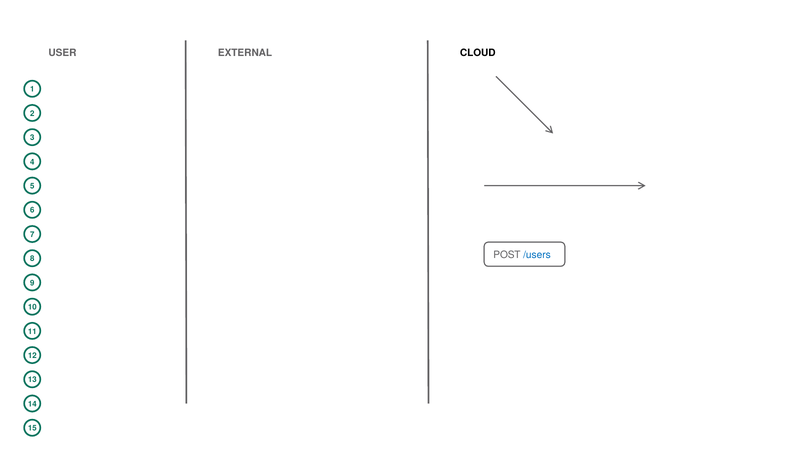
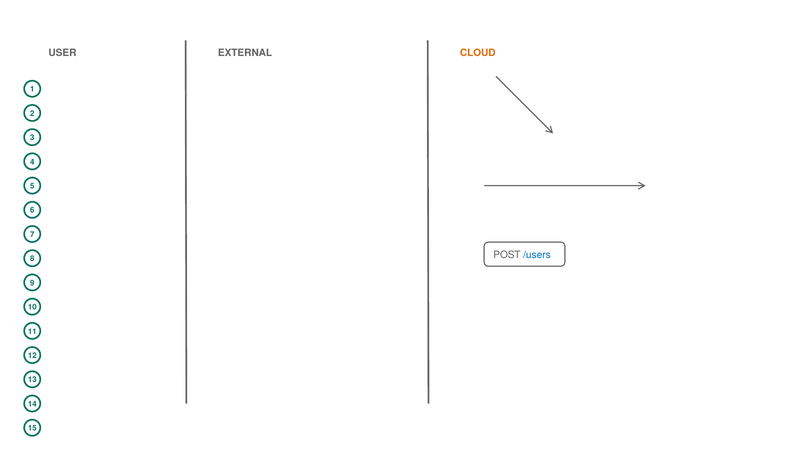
CLOUD colour: black -> orange
